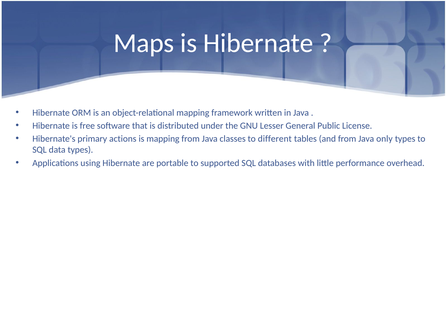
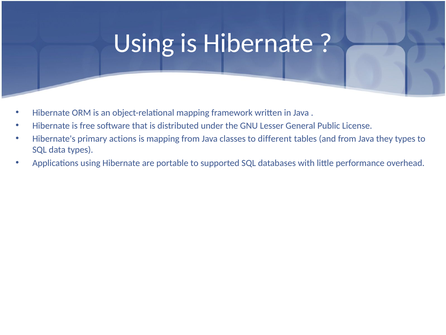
Maps at (144, 43): Maps -> Using
only: only -> they
